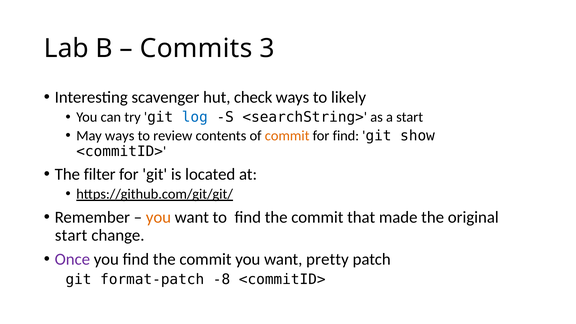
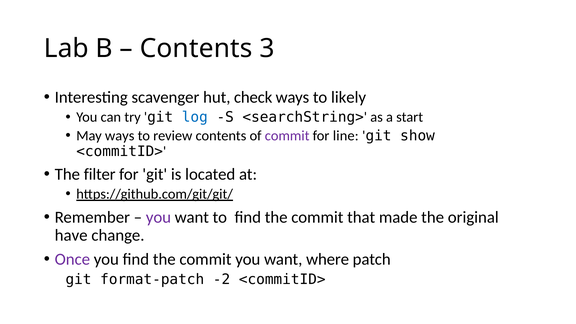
Commits at (196, 48): Commits -> Contents
commit at (287, 136) colour: orange -> purple
for find: find -> line
you at (158, 217) colour: orange -> purple
start at (71, 235): start -> have
pretty: pretty -> where
-8: -8 -> -2
